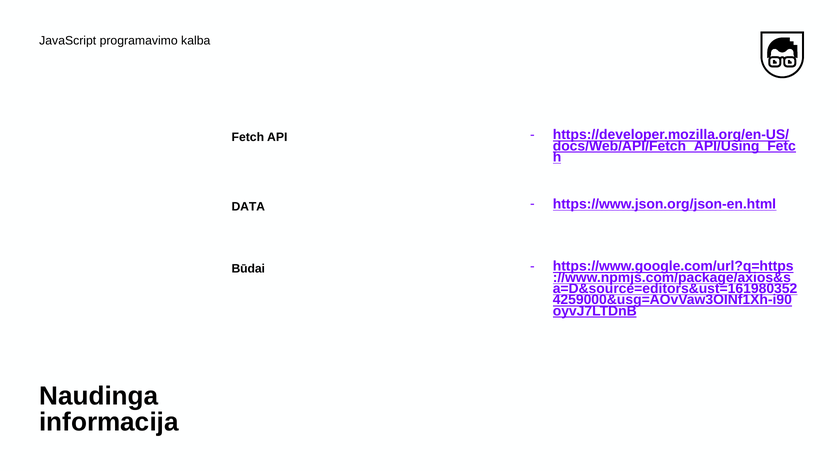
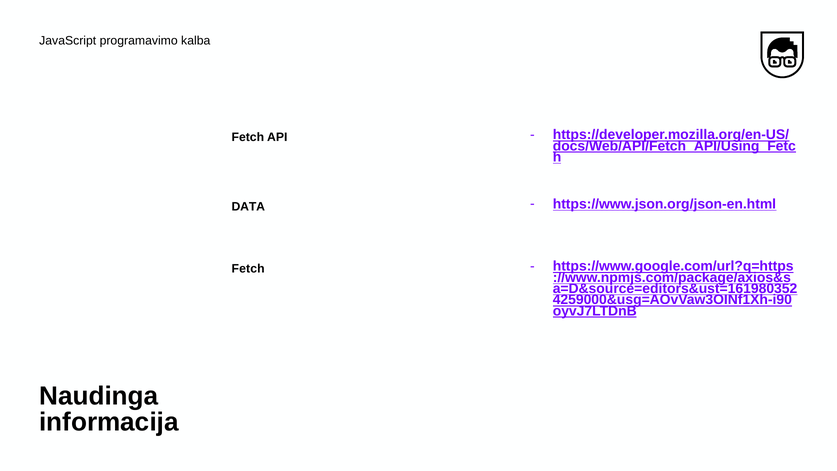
Būdai at (248, 269): Būdai -> Fetch
